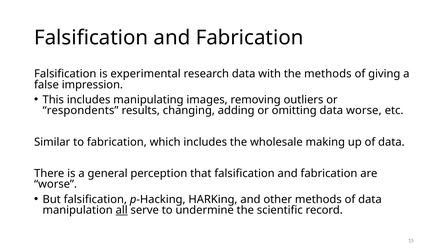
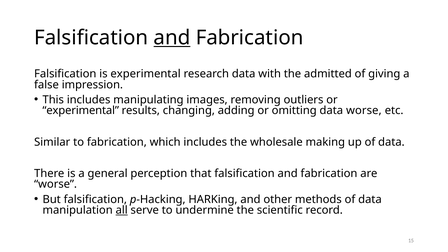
and at (172, 38) underline: none -> present
the methods: methods -> admitted
respondents at (81, 111): respondents -> experimental
